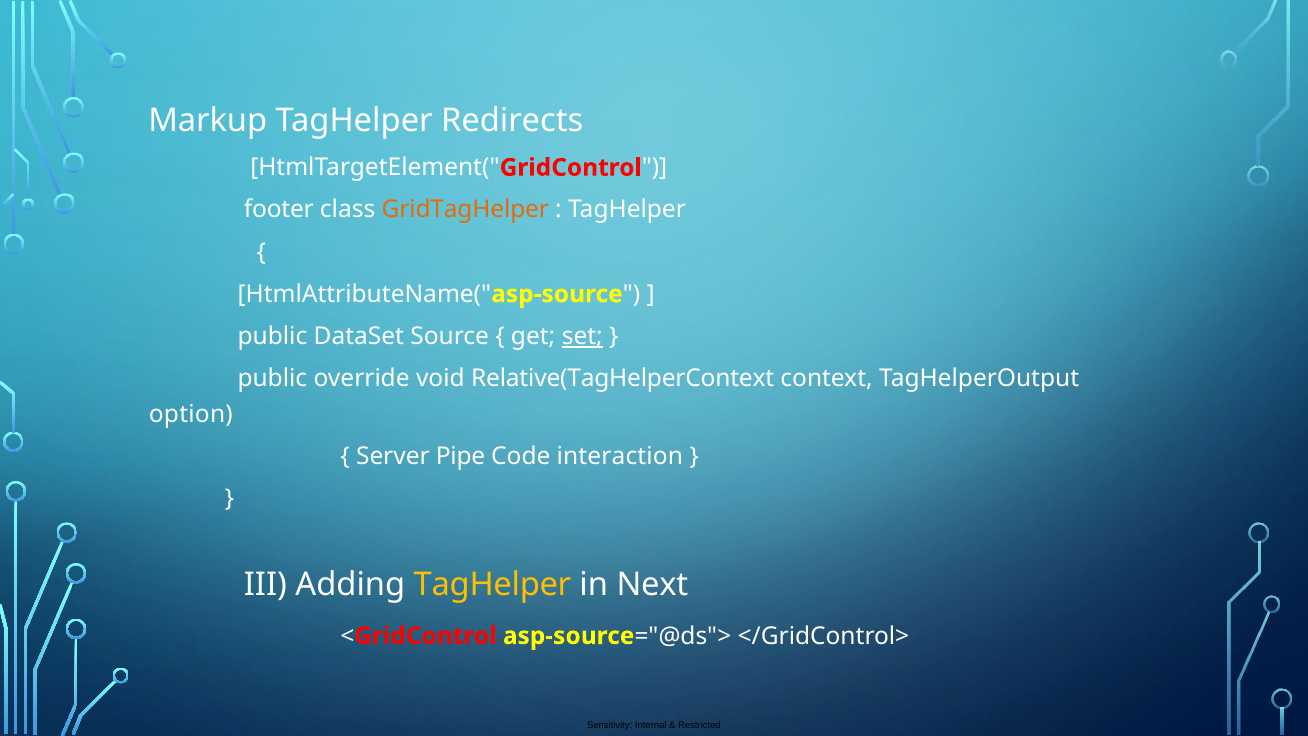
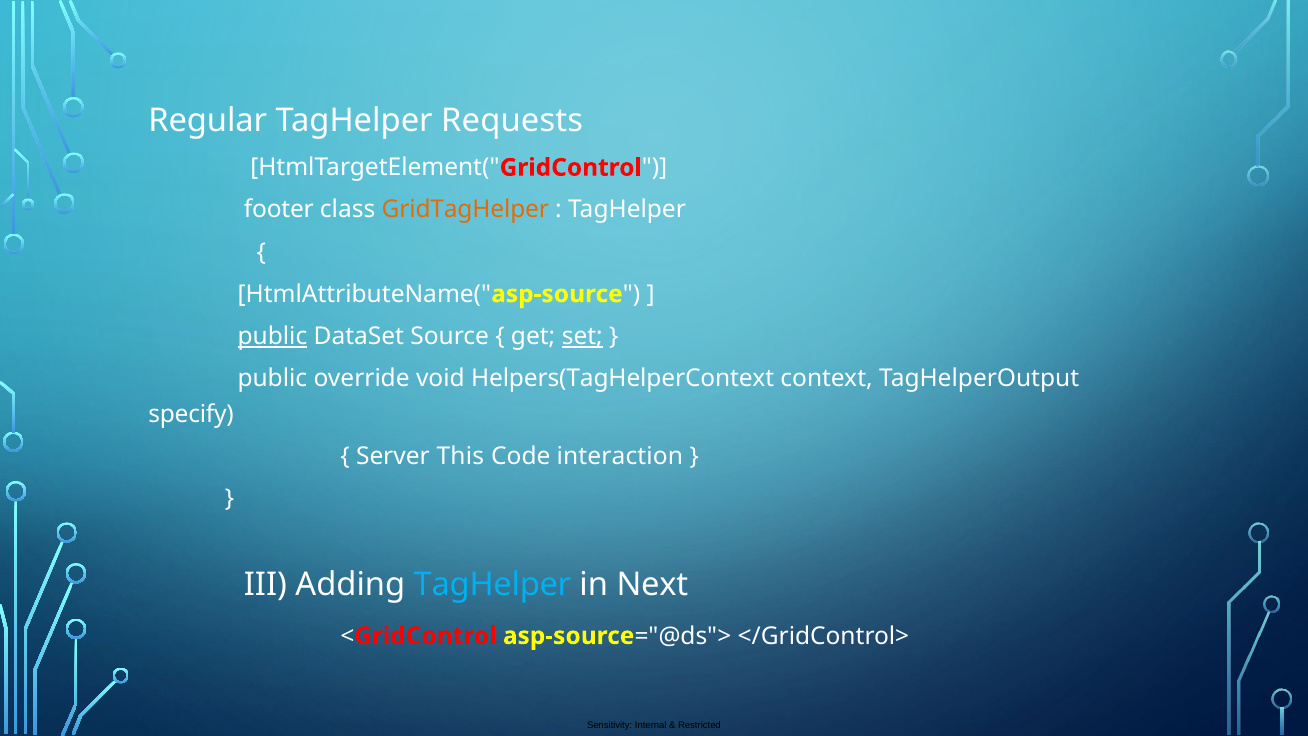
Markup: Markup -> Regular
Redirects: Redirects -> Requests
public at (272, 336) underline: none -> present
Relative(TagHelperContext: Relative(TagHelperContext -> Helpers(TagHelperContext
option: option -> specify
Pipe: Pipe -> This
TagHelper at (493, 585) colour: yellow -> light blue
